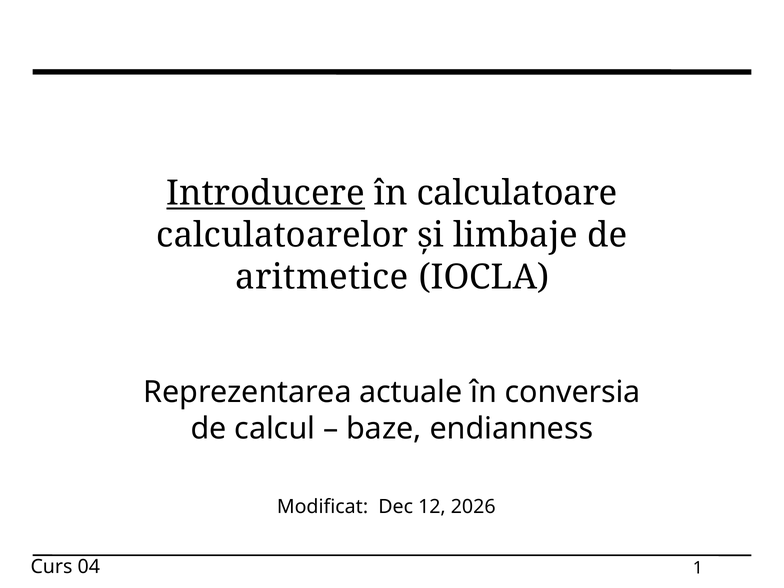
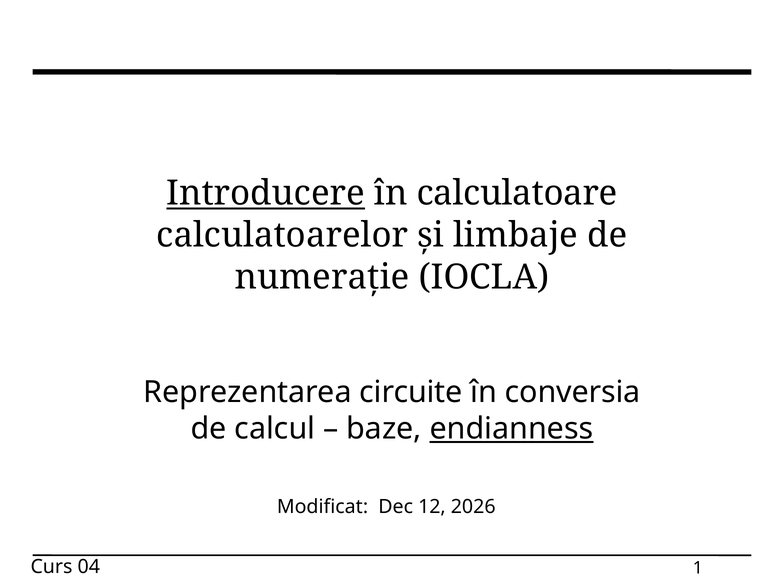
aritmetice: aritmetice -> numerație
actuale: actuale -> circuite
endianness underline: none -> present
